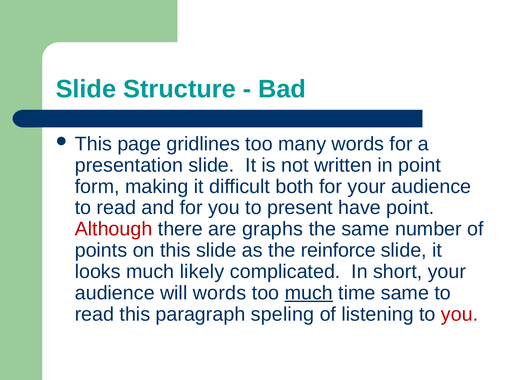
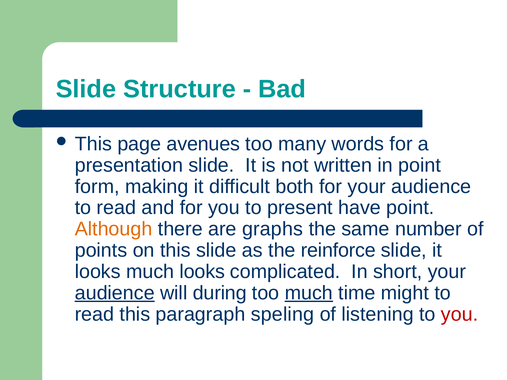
gridlines: gridlines -> avenues
Although colour: red -> orange
much likely: likely -> looks
audience at (115, 293) underline: none -> present
will words: words -> during
time same: same -> might
